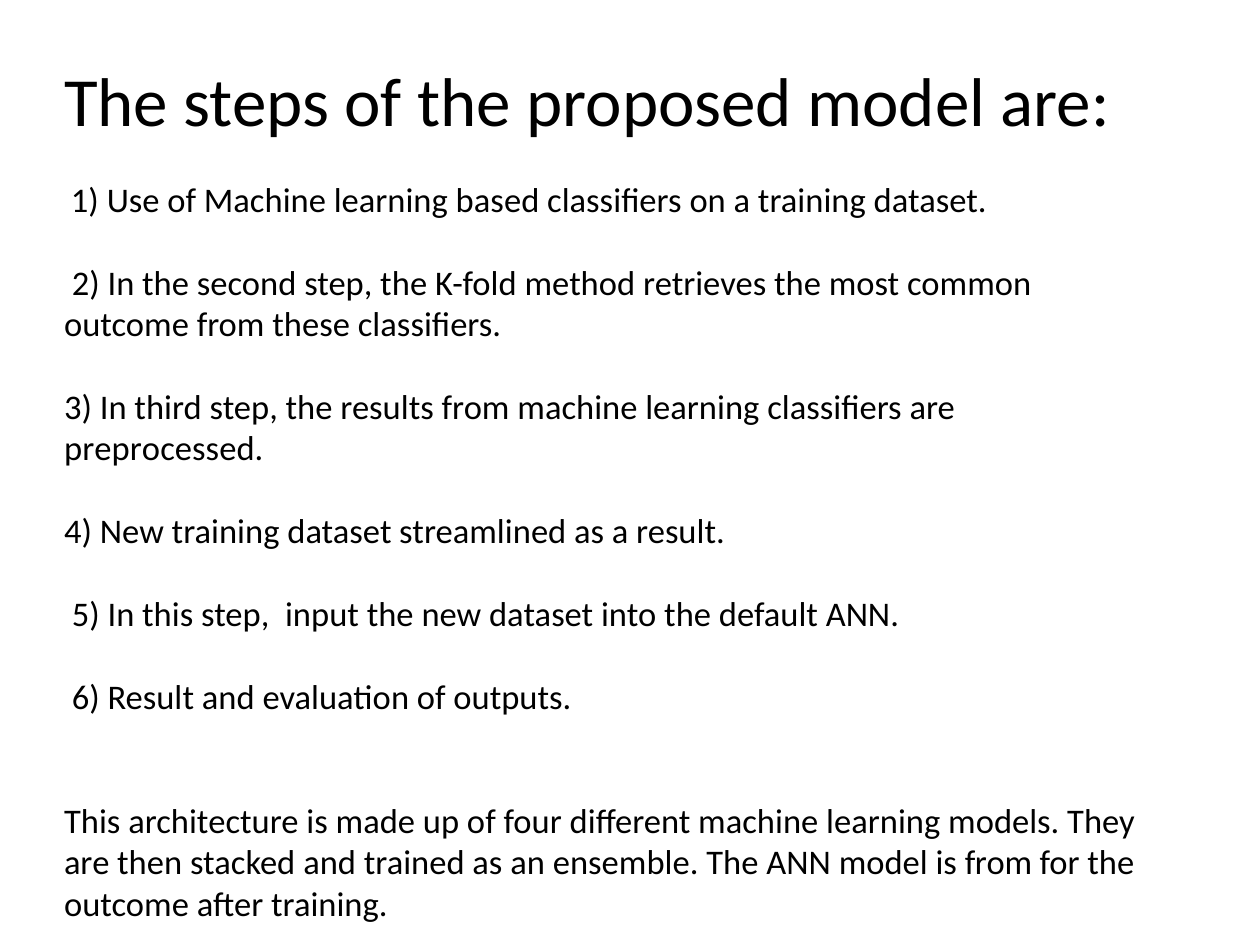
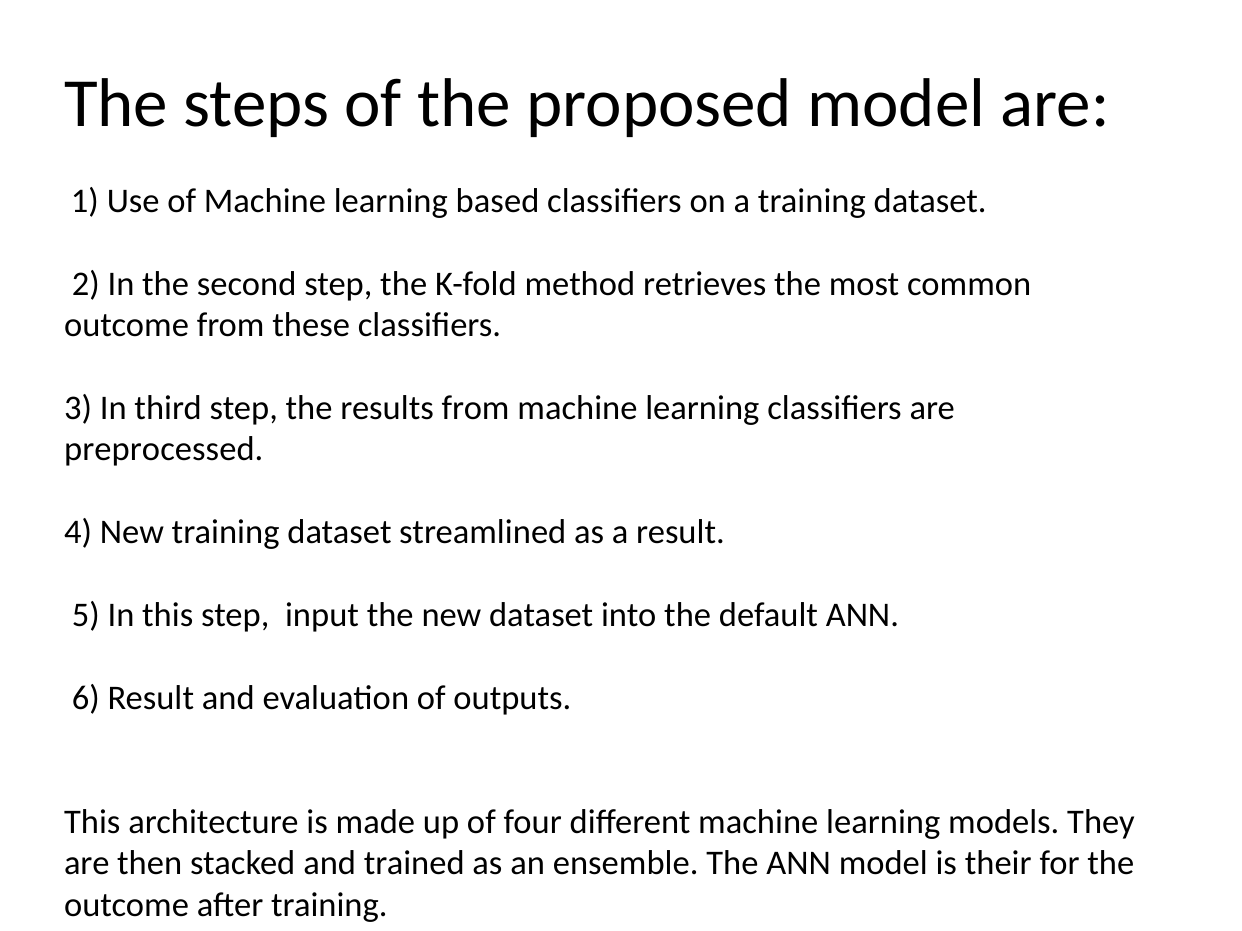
is from: from -> their
